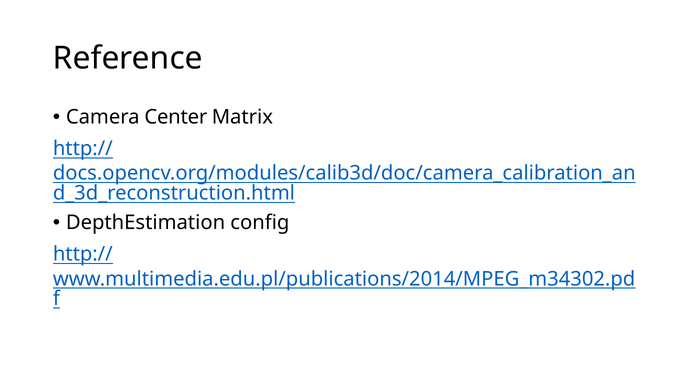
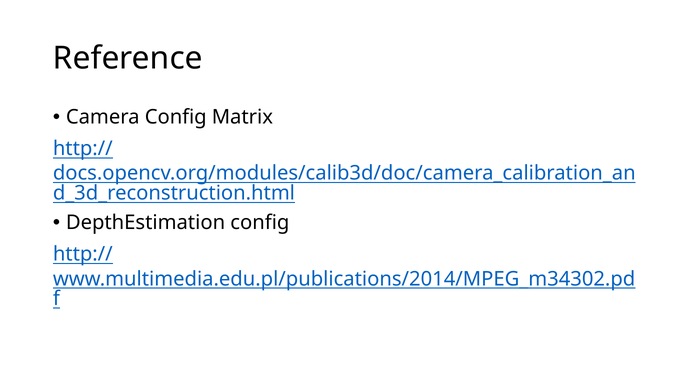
Camera Center: Center -> Config
